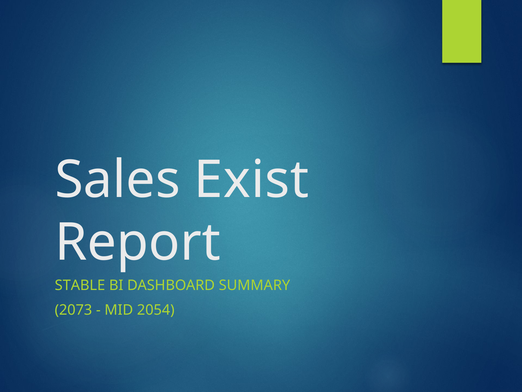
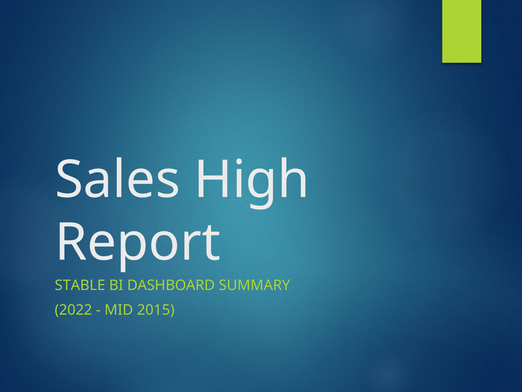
Exist: Exist -> High
2073: 2073 -> 2022
2054: 2054 -> 2015
